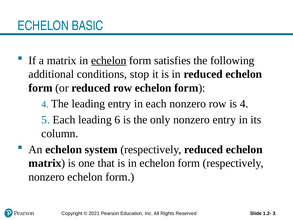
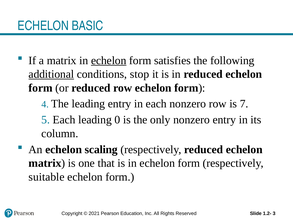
additional underline: none -> present
is 4: 4 -> 7
6: 6 -> 0
system: system -> scaling
nonzero at (47, 177): nonzero -> suitable
